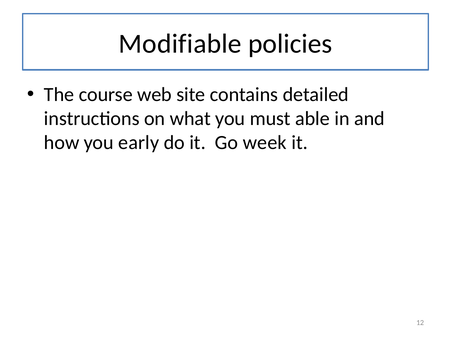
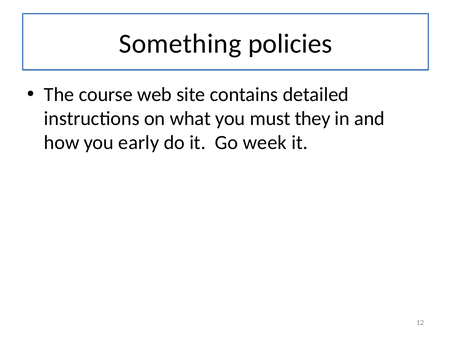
Modifiable: Modifiable -> Something
able: able -> they
